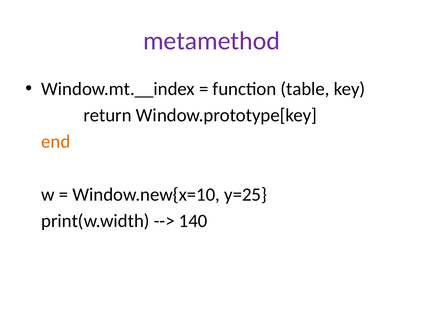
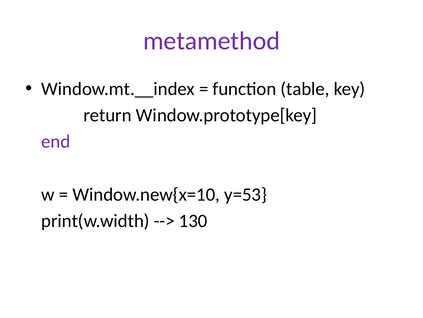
end colour: orange -> purple
y=25: y=25 -> y=53
140: 140 -> 130
